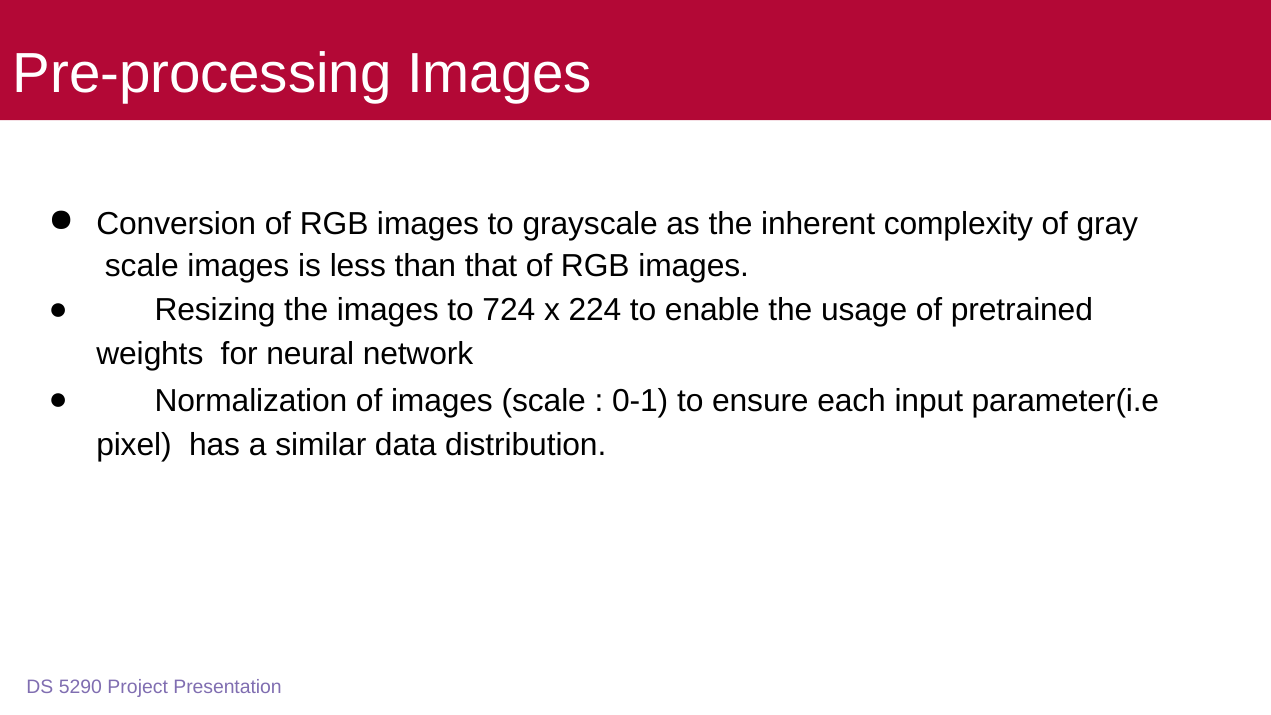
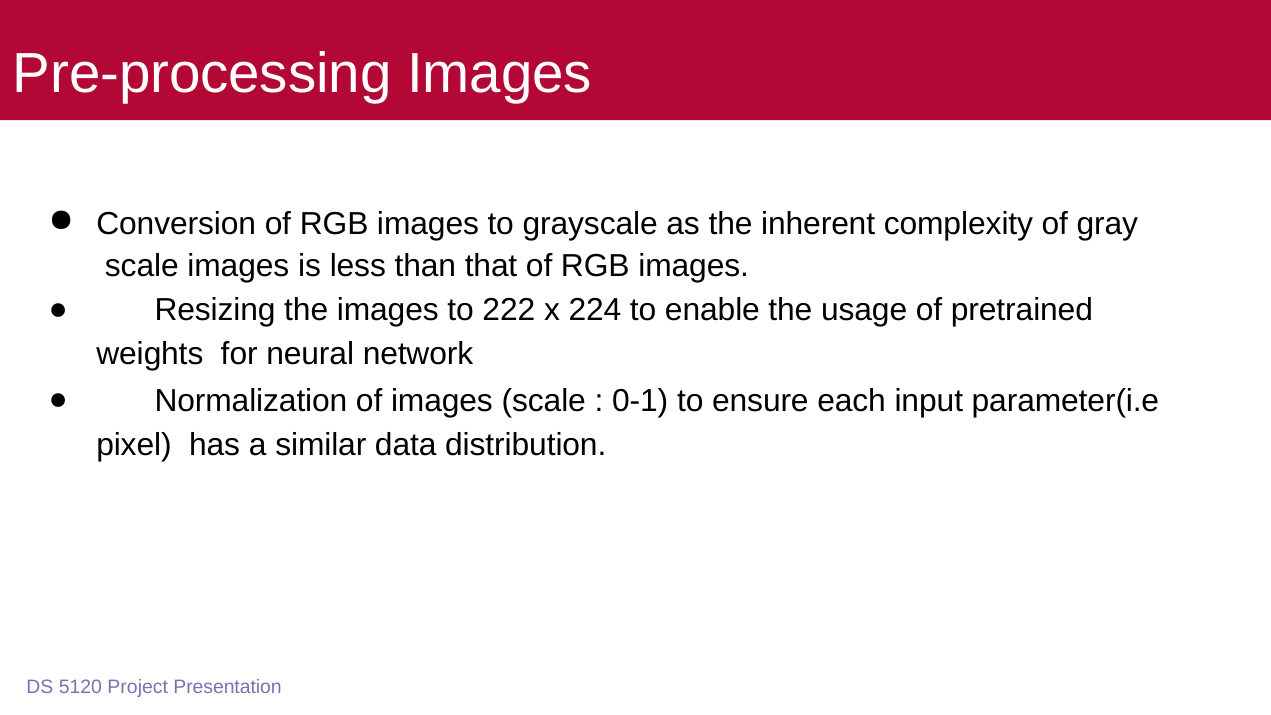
724: 724 -> 222
5290: 5290 -> 5120
